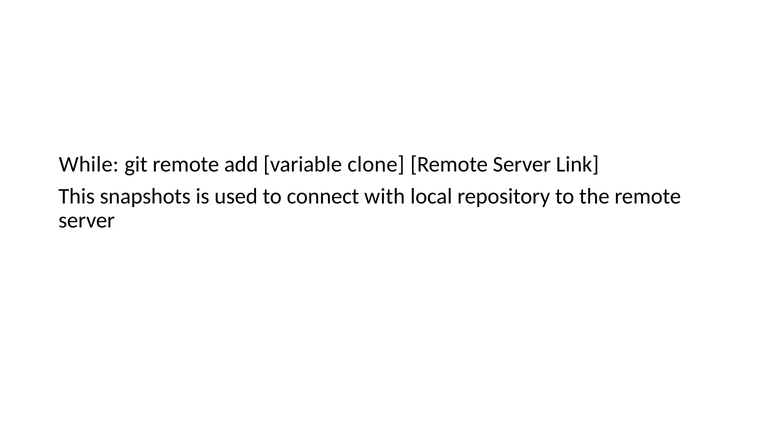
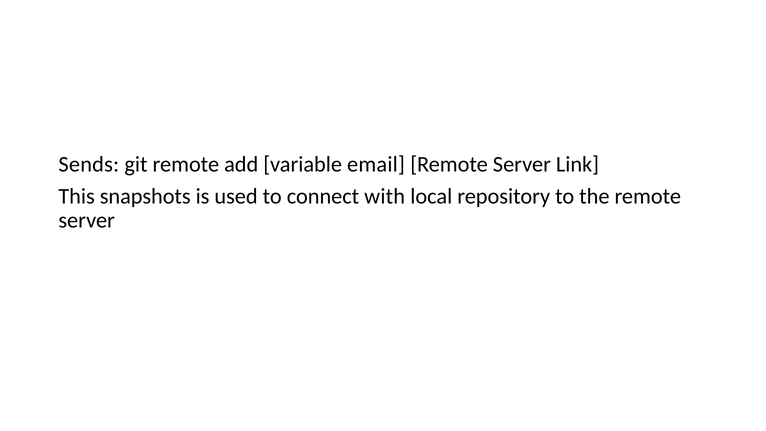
While: While -> Sends
clone: clone -> email
